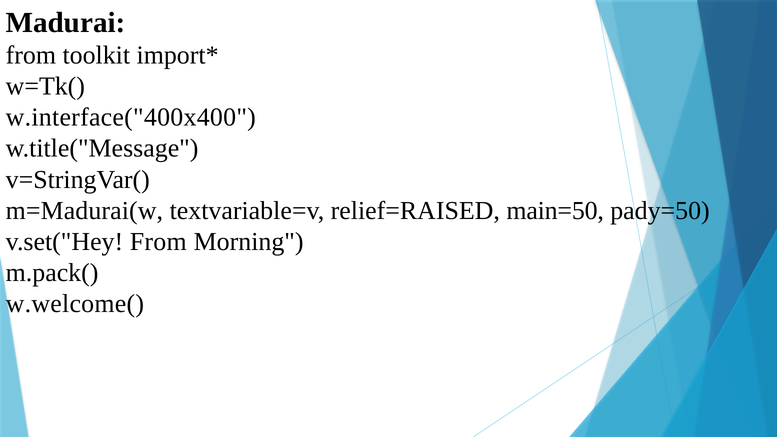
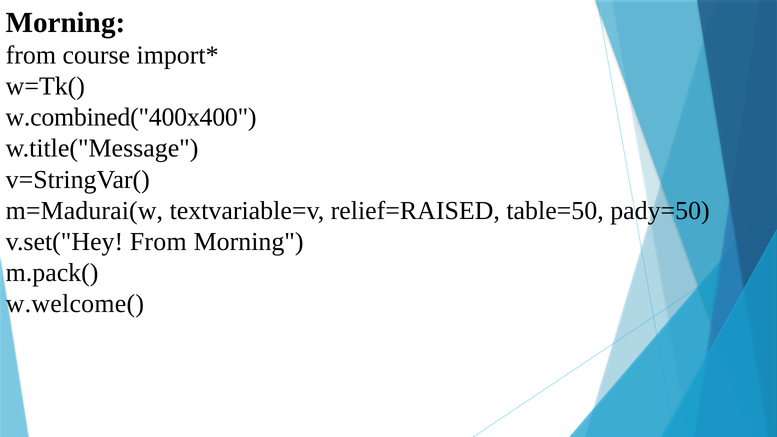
Madurai at (66, 22): Madurai -> Morning
toolkit: toolkit -> course
w.interface("400x400: w.interface("400x400 -> w.combined("400x400
main=50: main=50 -> table=50
